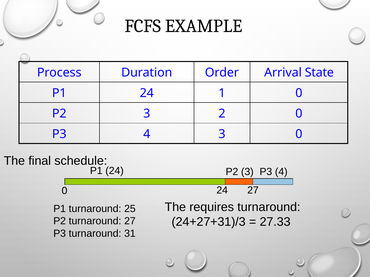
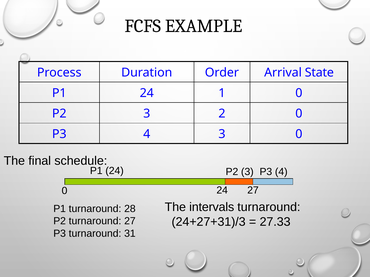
requires: requires -> intervals
25: 25 -> 28
